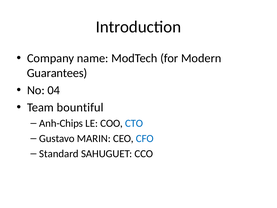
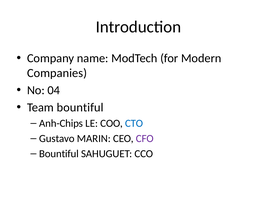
Guarantees: Guarantees -> Companies
CFO colour: blue -> purple
Standard at (59, 153): Standard -> Bountiful
